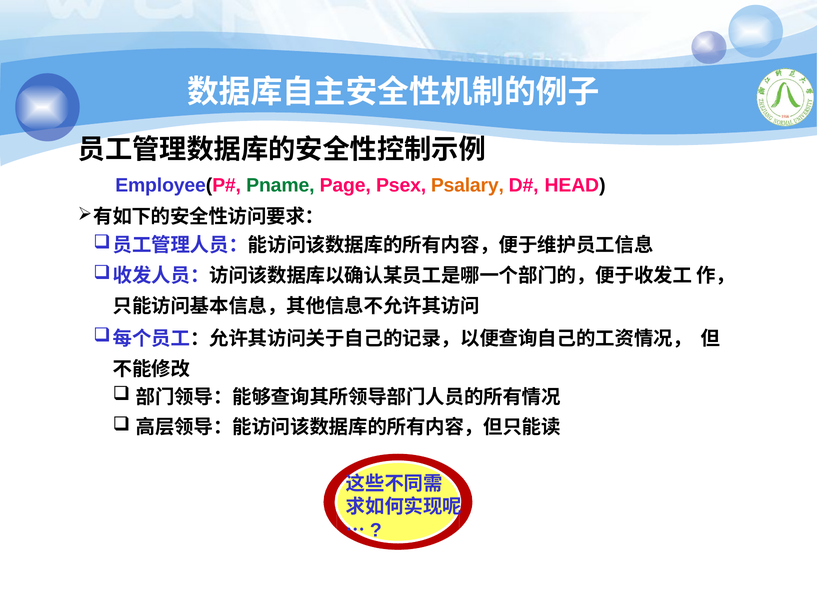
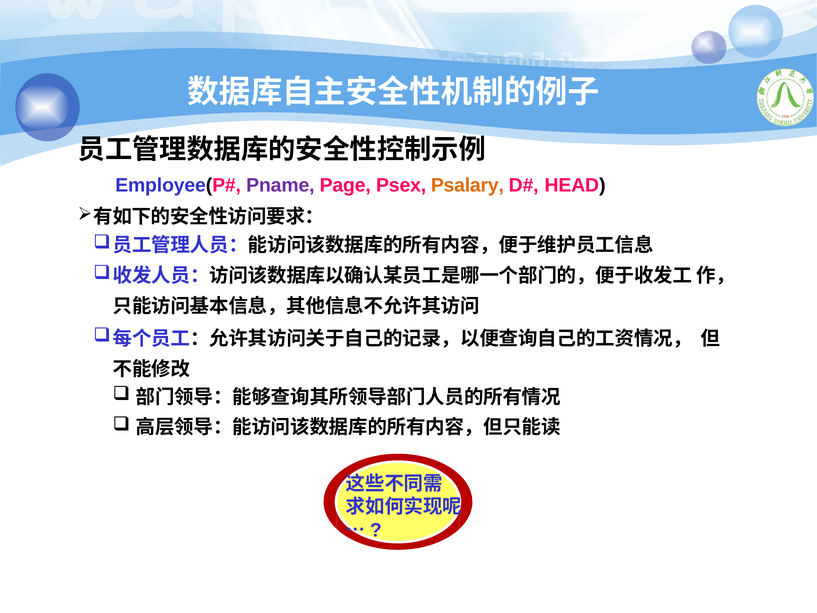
Pname colour: green -> purple
